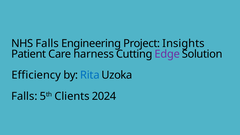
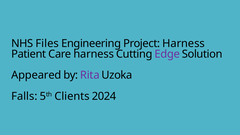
NHS Falls: Falls -> Files
Project Insights: Insights -> Harness
Efficiency: Efficiency -> Appeared
Rita colour: blue -> purple
